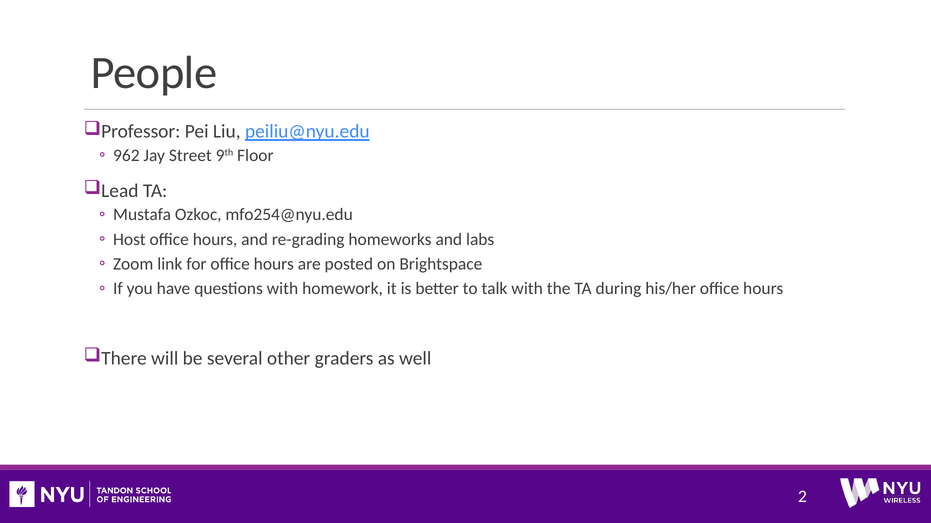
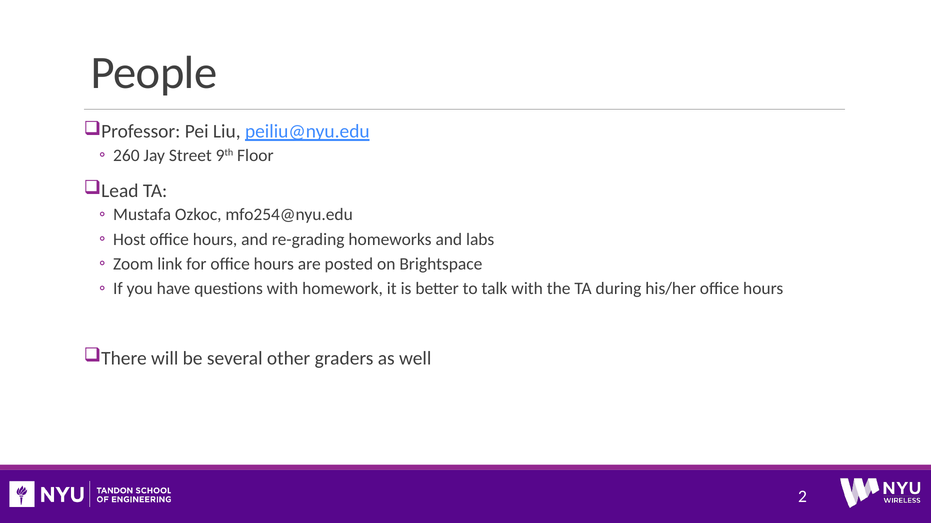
962: 962 -> 260
